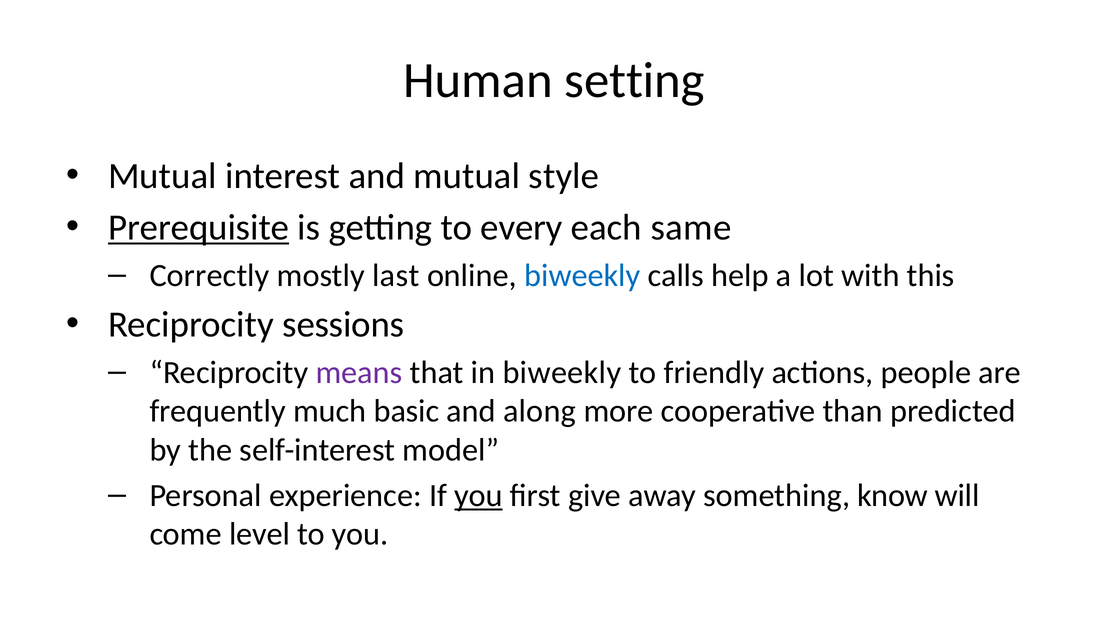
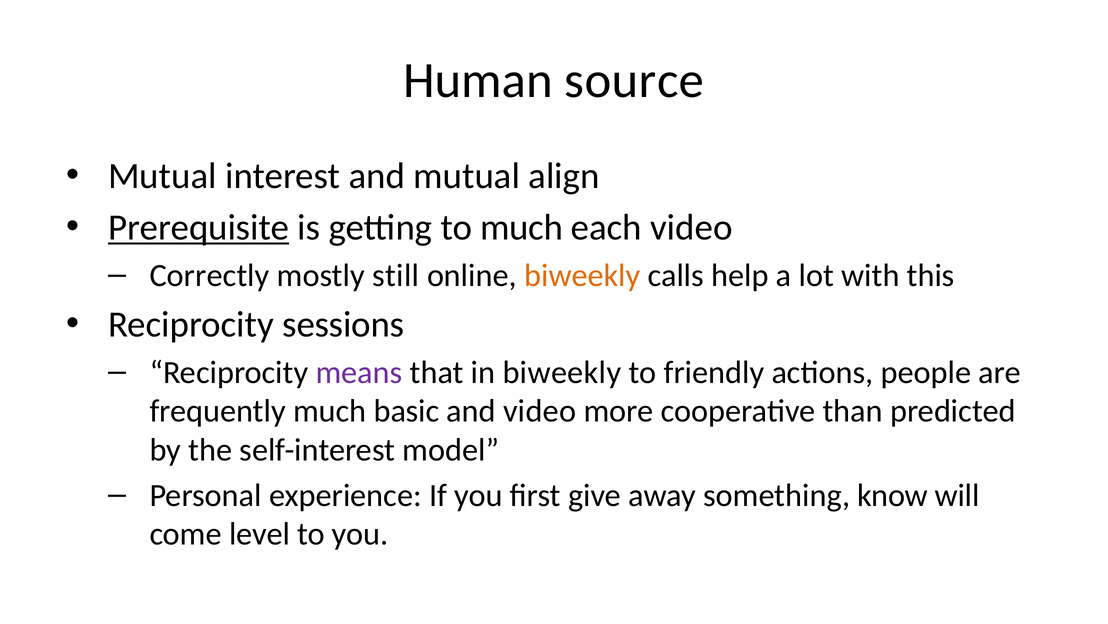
setting: setting -> source
style: style -> align
to every: every -> much
each same: same -> video
last: last -> still
biweekly at (582, 275) colour: blue -> orange
and along: along -> video
you at (479, 495) underline: present -> none
